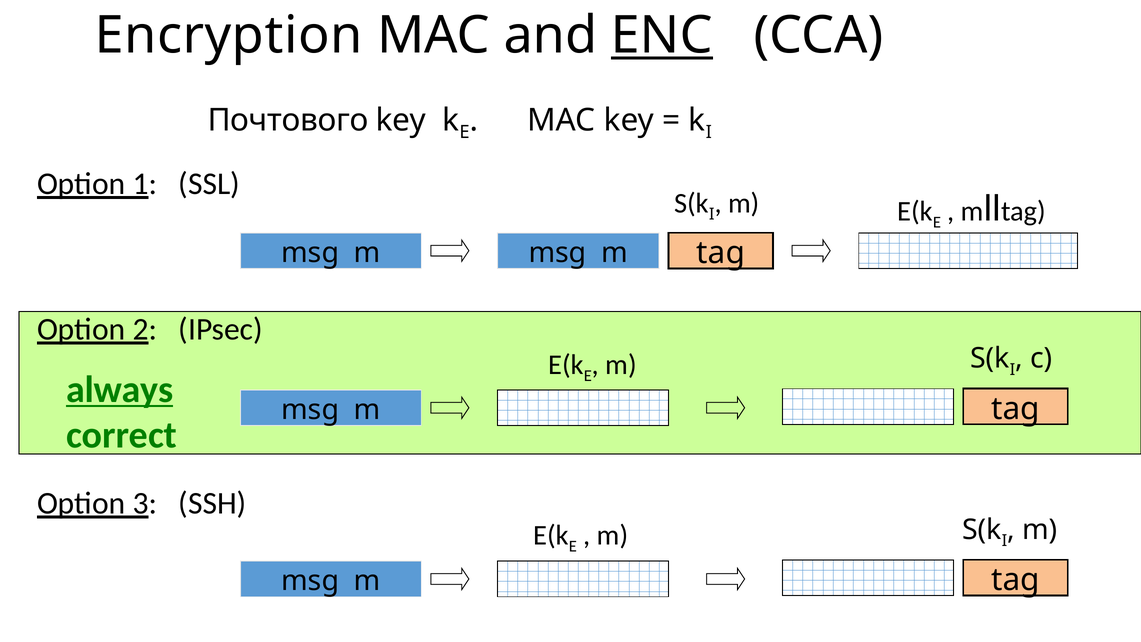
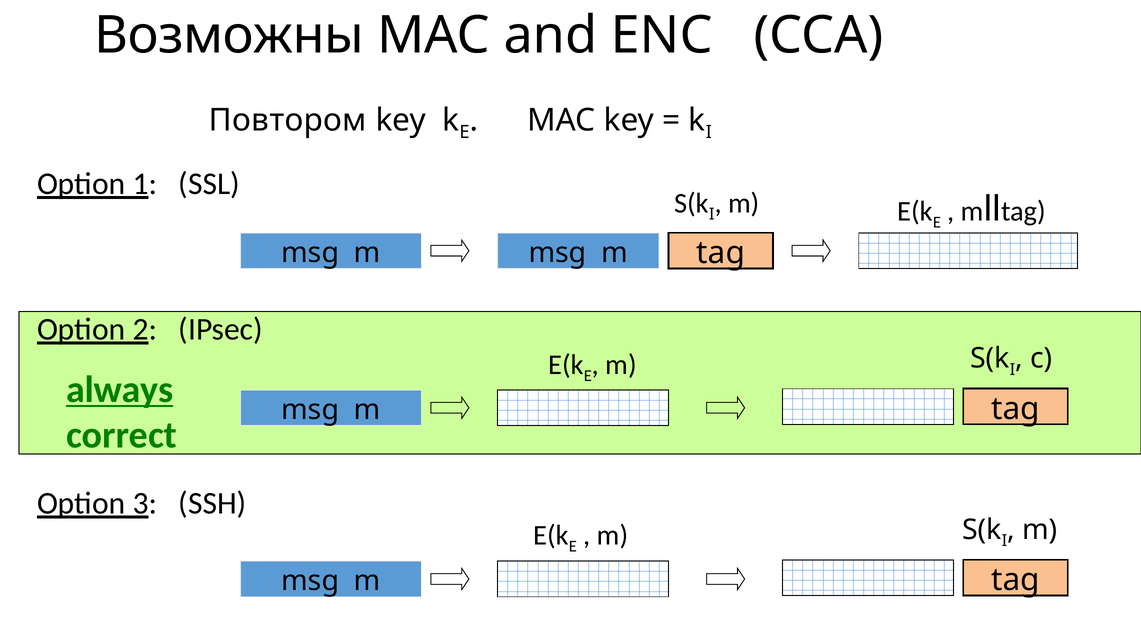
Encryption: Encryption -> Возможны
ENC underline: present -> none
Почтового: Почтового -> Повтором
